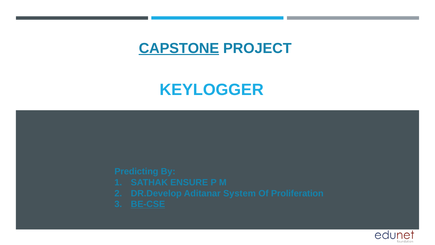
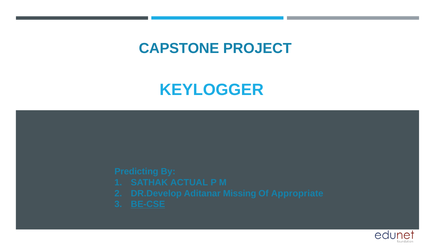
CAPSTONE underline: present -> none
ENSURE: ENSURE -> ACTUAL
System: System -> Missing
Proliferation: Proliferation -> Appropriate
